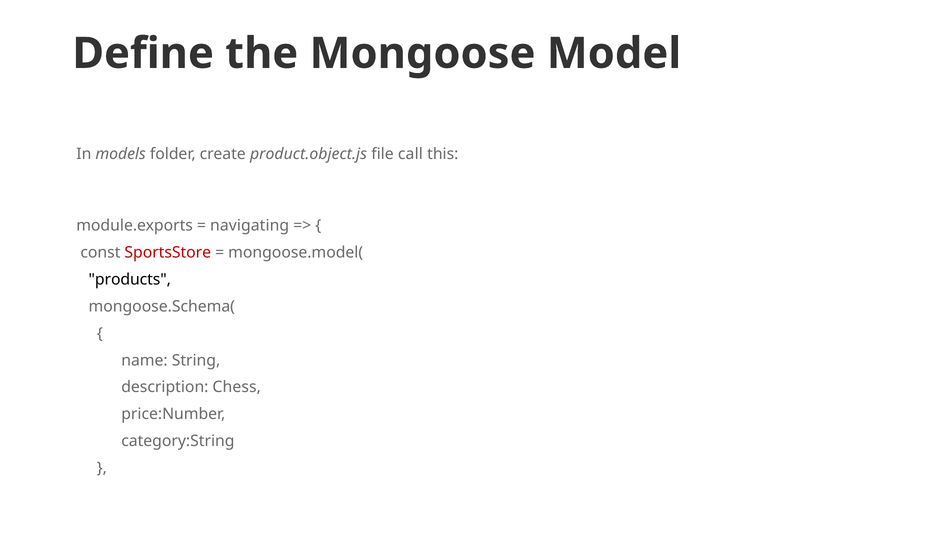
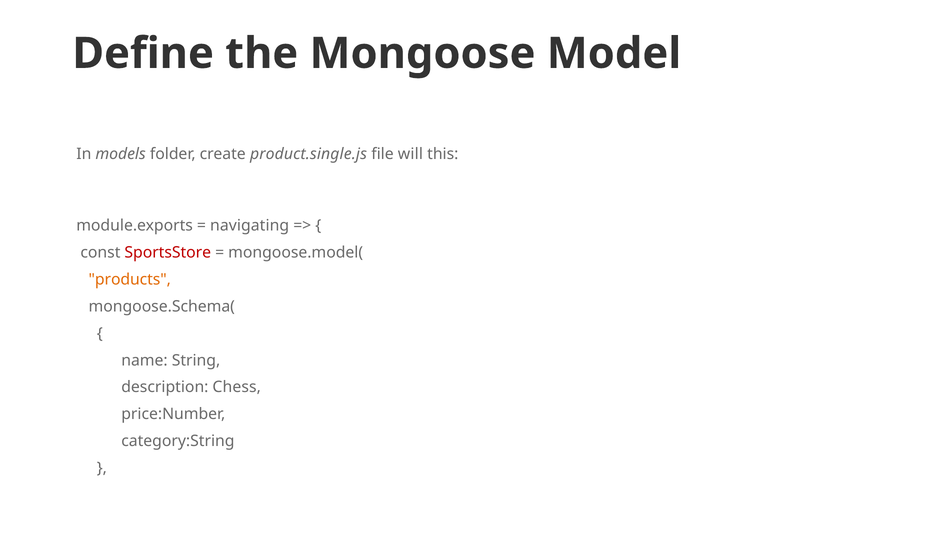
product.object.js: product.object.js -> product.single.js
call: call -> will
products colour: black -> orange
